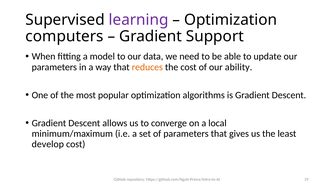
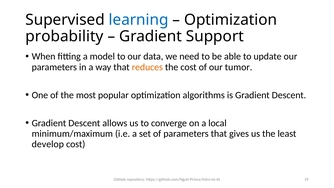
learning colour: purple -> blue
computers: computers -> probability
ability: ability -> tumor
